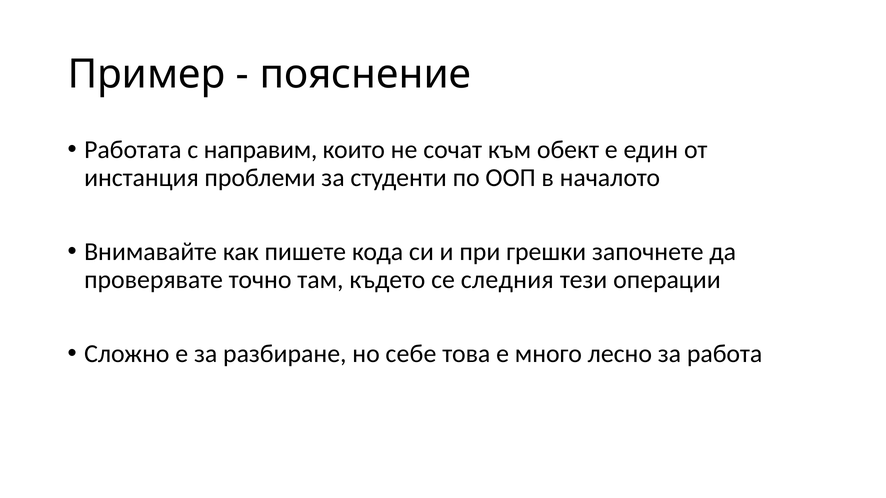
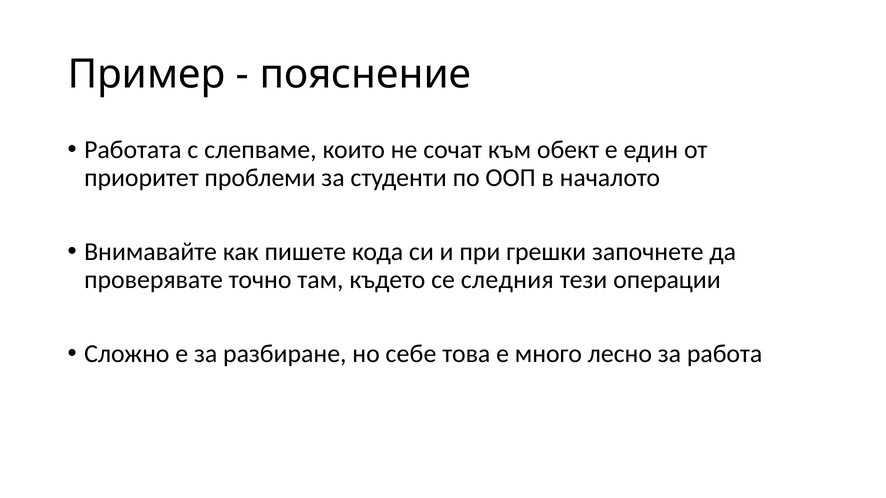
направим: направим -> слепваме
инстанция: инстанция -> приоритет
